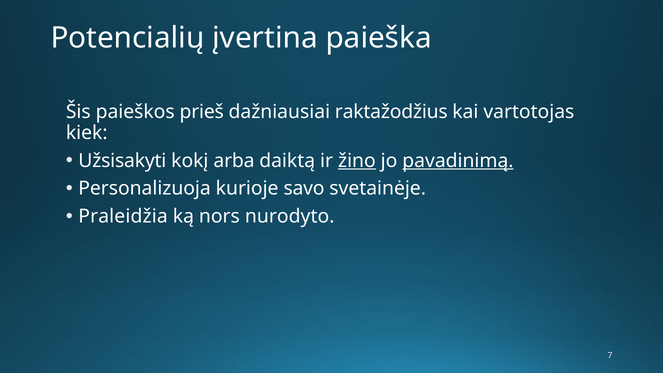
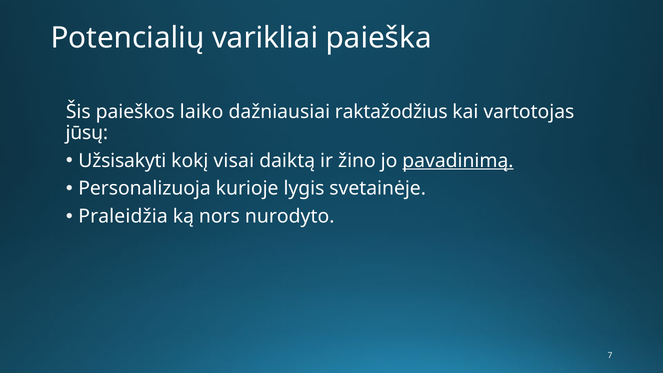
įvertina: įvertina -> varikliai
prieš: prieš -> laiko
kiek: kiek -> jūsų
arba: arba -> visai
žino underline: present -> none
savo: savo -> lygis
